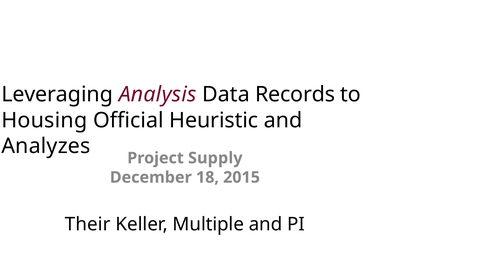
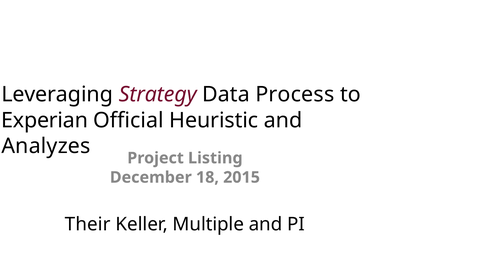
Analysis: Analysis -> Strategy
Records: Records -> Process
Housing: Housing -> Experian
Supply: Supply -> Listing
